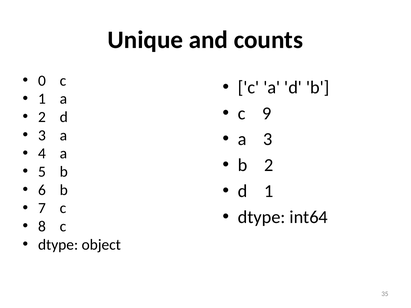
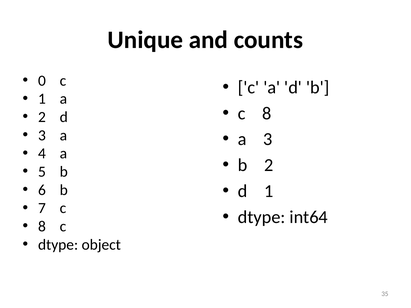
c 9: 9 -> 8
